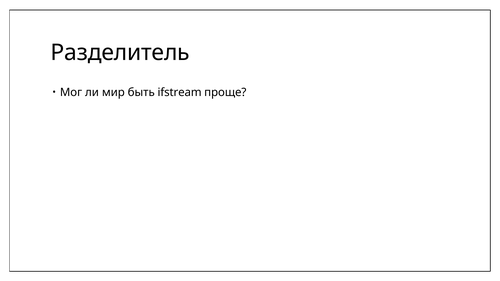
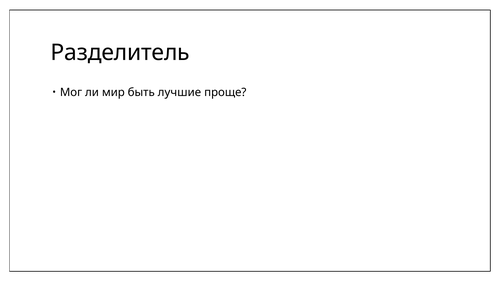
ifstream: ifstream -> лучшие
